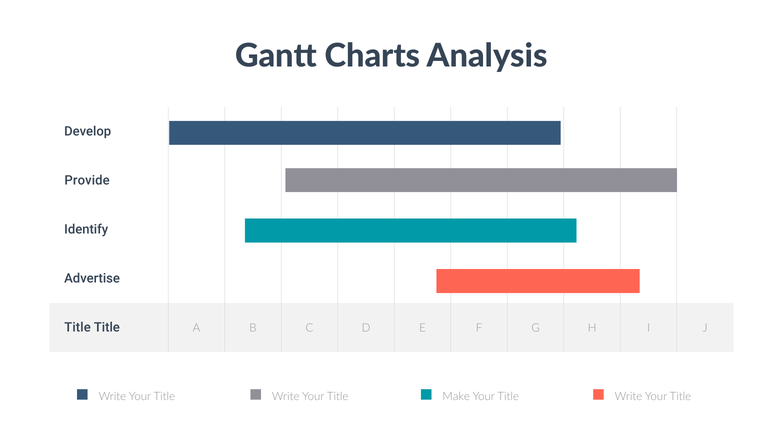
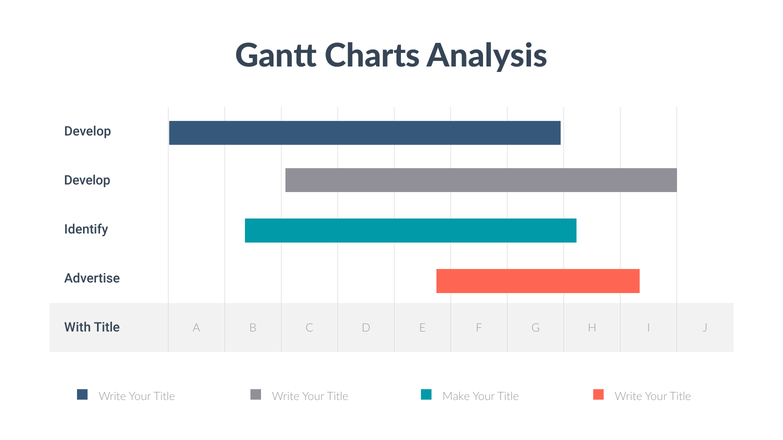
Provide at (87, 181): Provide -> Develop
Title at (78, 328): Title -> With
